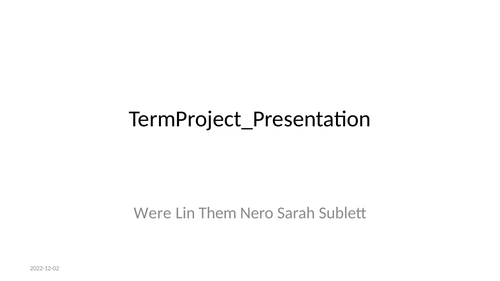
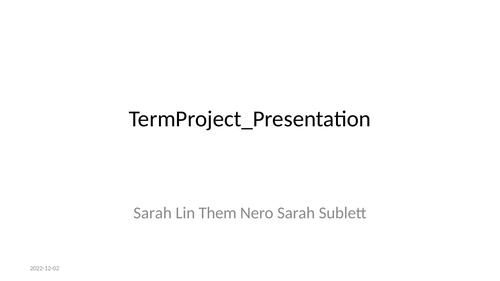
Were at (153, 213): Were -> Sarah
